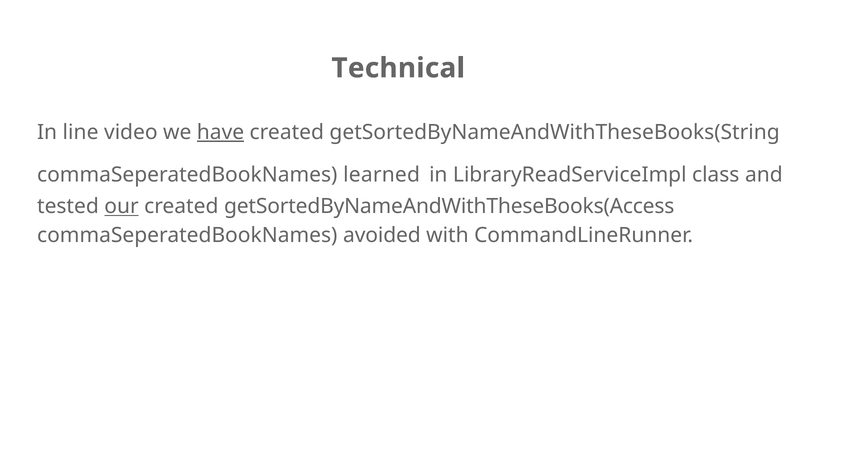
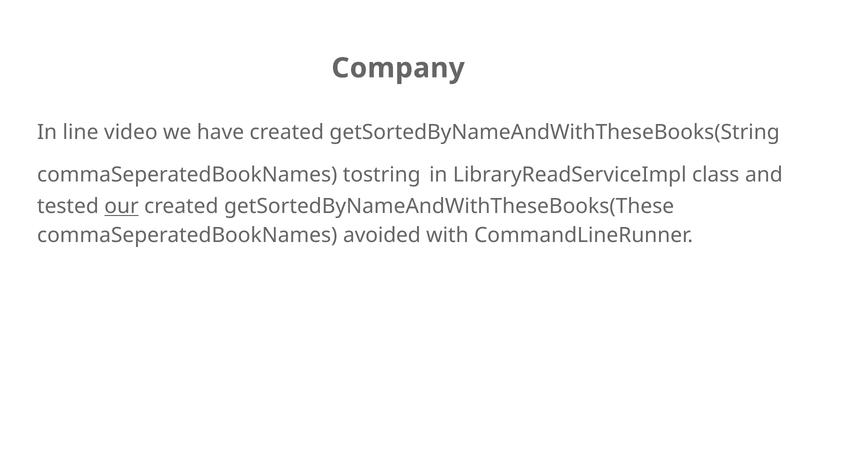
Technical: Technical -> Company
have underline: present -> none
learned: learned -> tostring
getSortedByNameAndWithTheseBooks(Access: getSortedByNameAndWithTheseBooks(Access -> getSortedByNameAndWithTheseBooks(These
